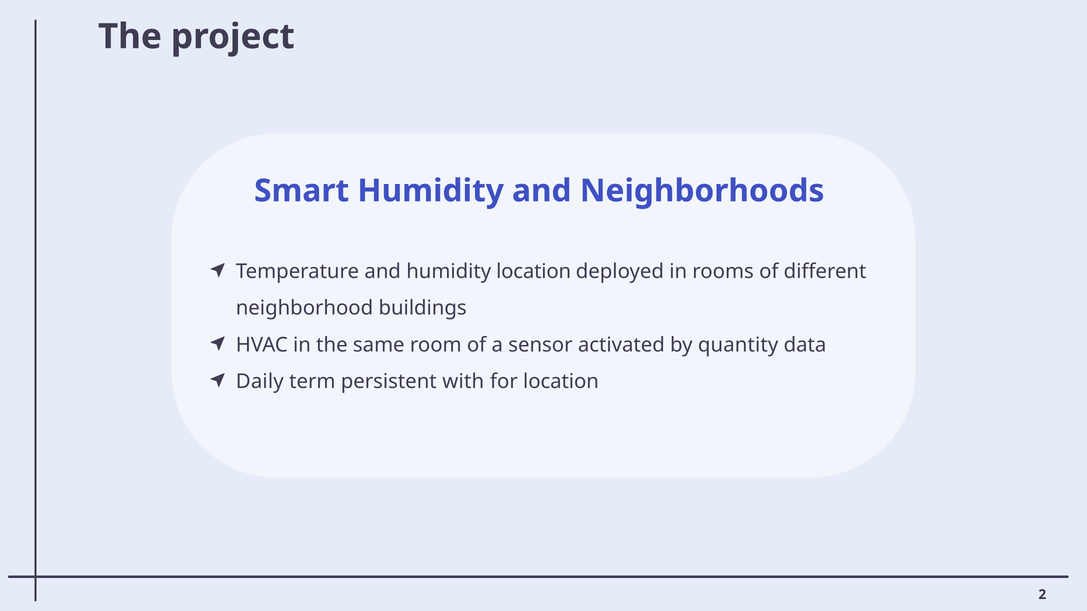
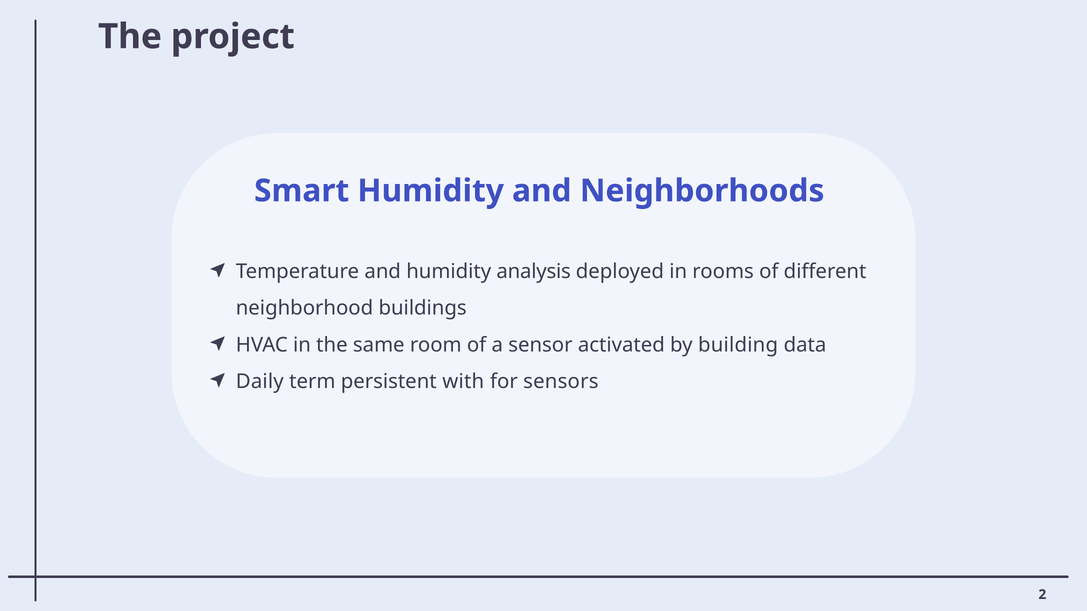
humidity location: location -> analysis
quantity: quantity -> building
for location: location -> sensors
